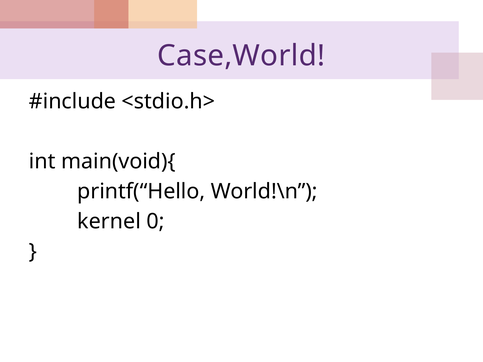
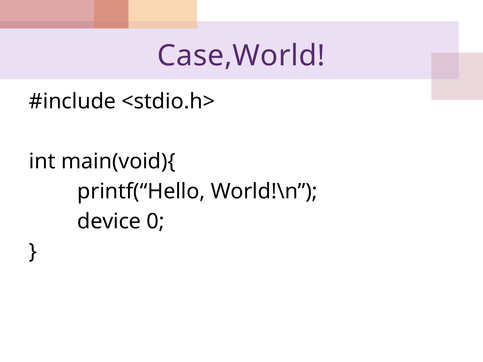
kernel: kernel -> device
